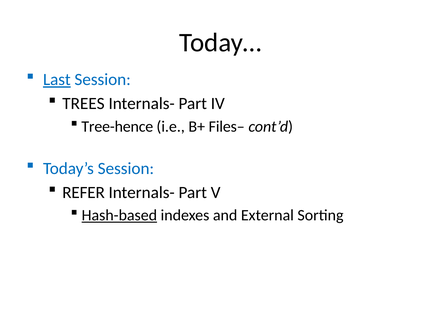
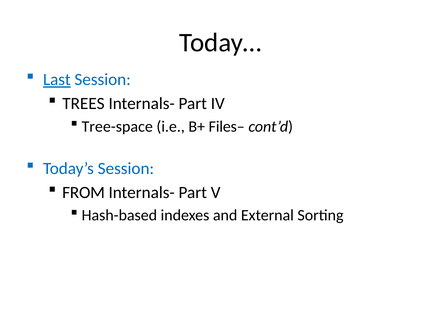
Tree-hence: Tree-hence -> Tree-space
REFER: REFER -> FROM
Hash-based underline: present -> none
